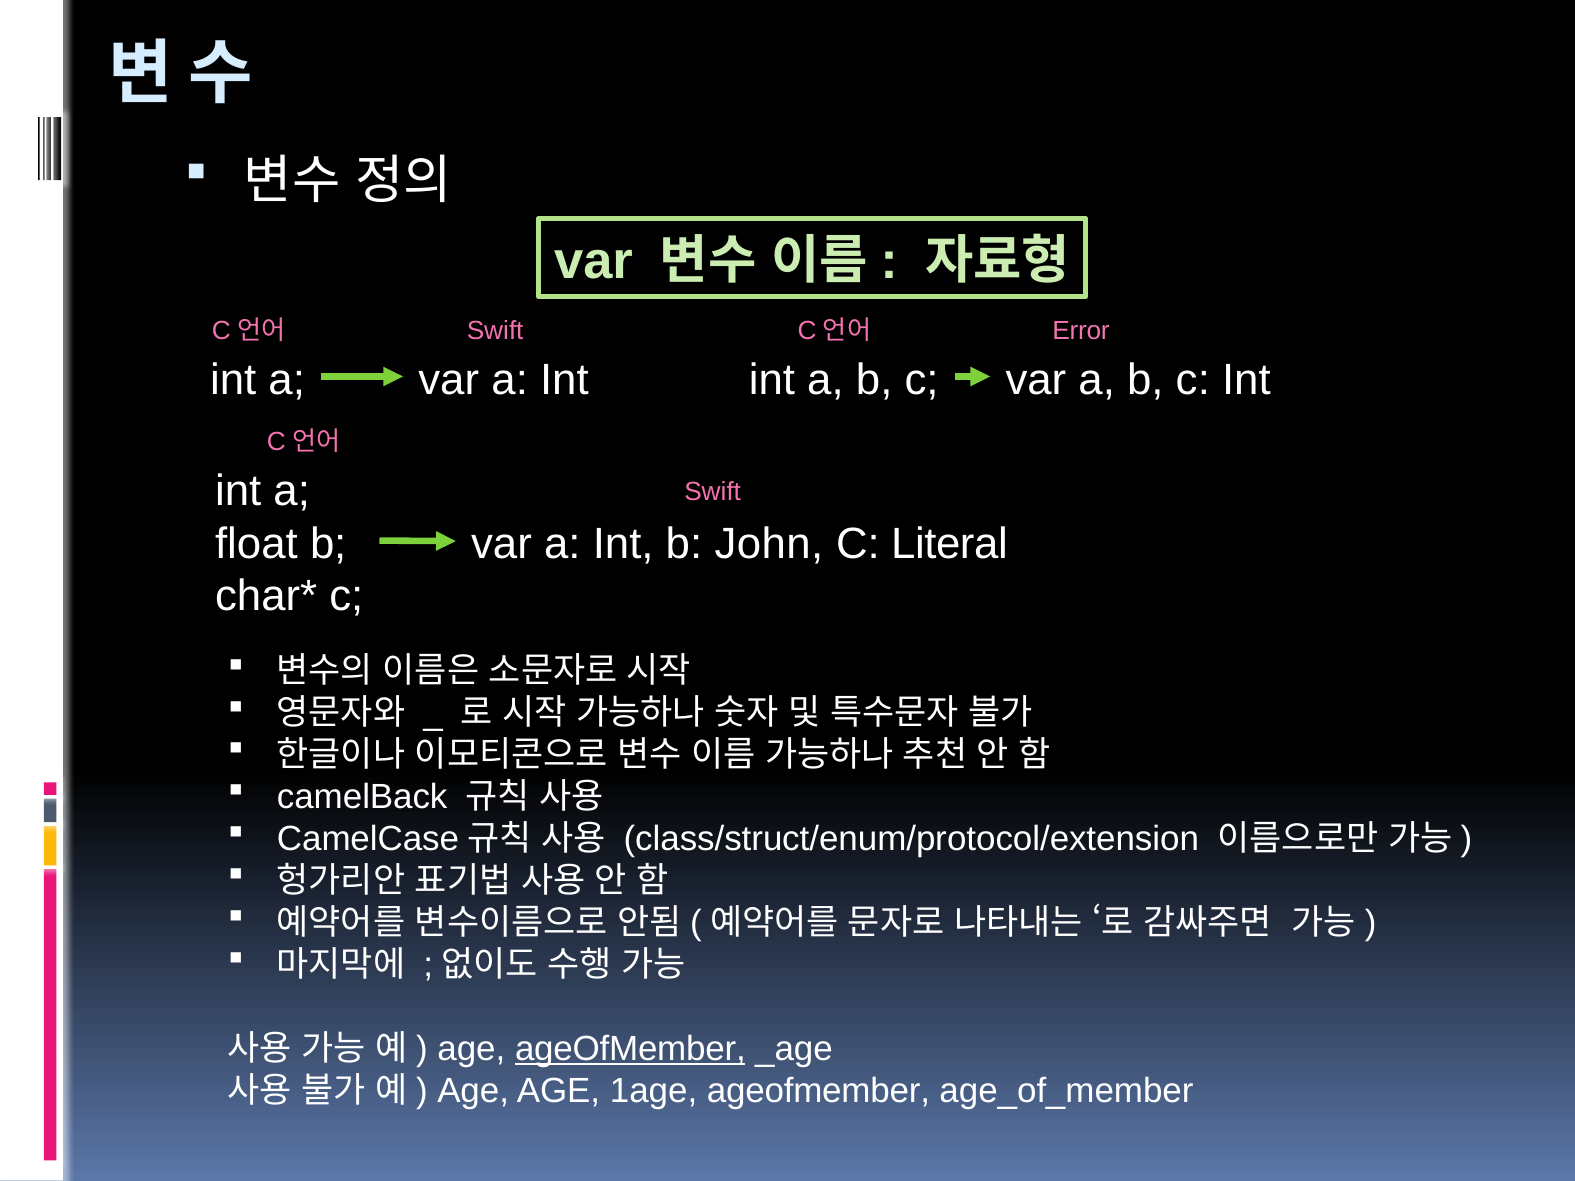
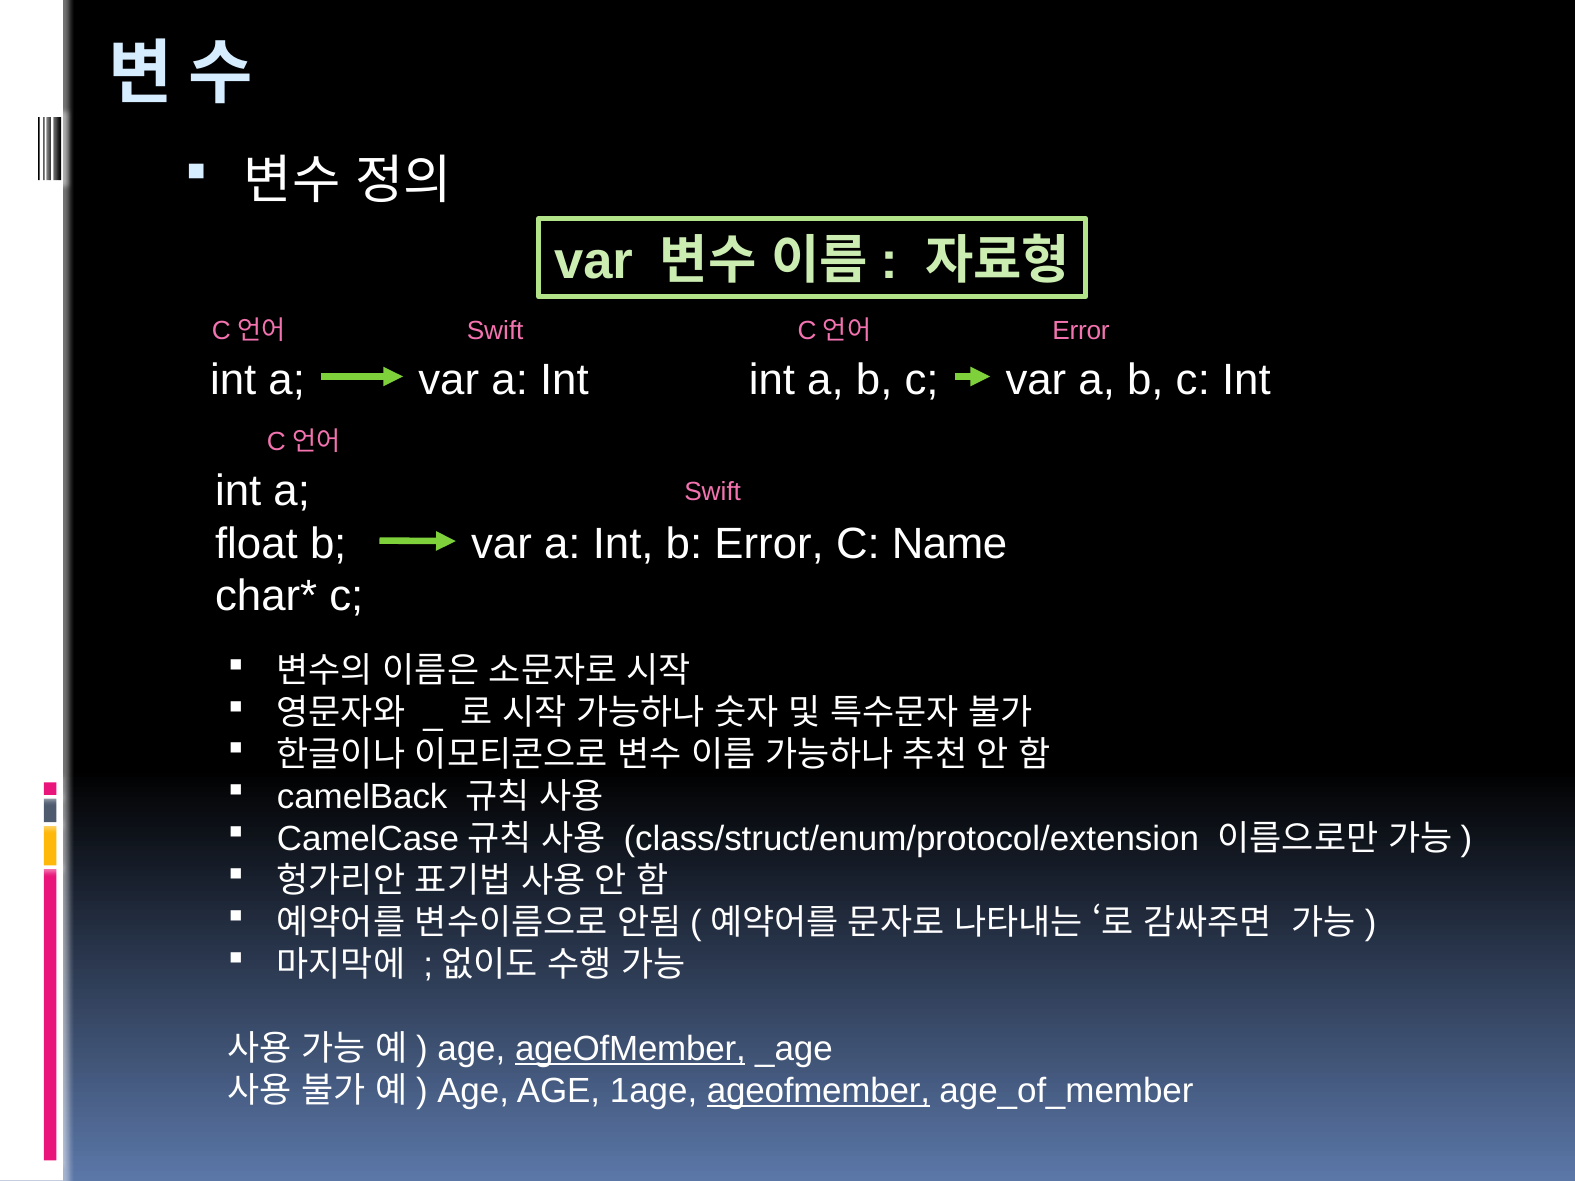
b John: John -> Error
Literal: Literal -> Name
ageofmember at (818, 1091) underline: none -> present
